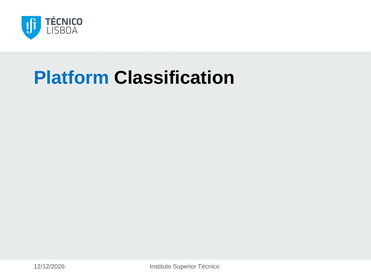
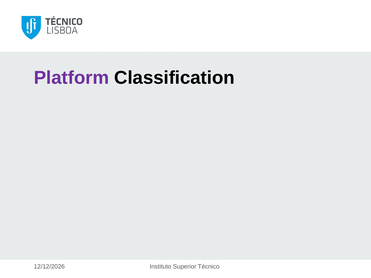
Platform colour: blue -> purple
